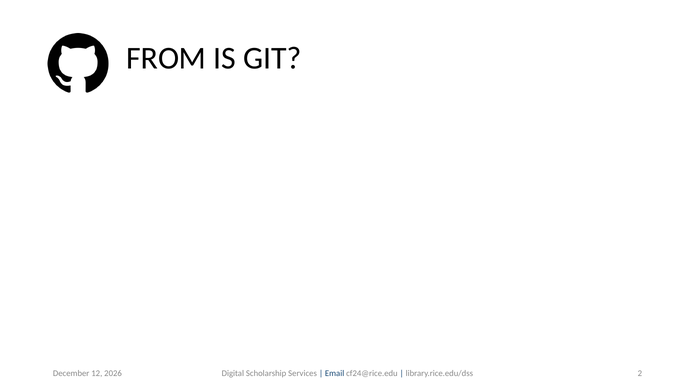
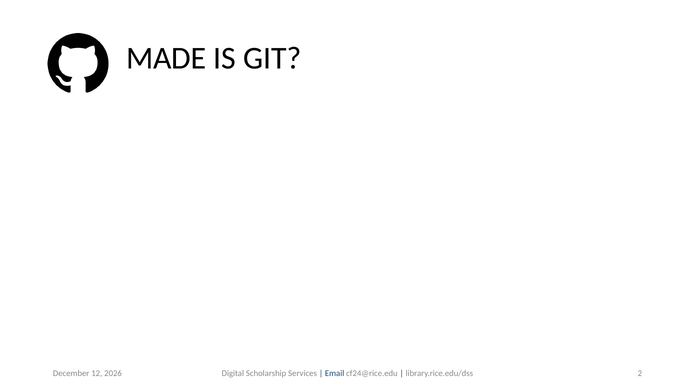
FROM: FROM -> MADE
